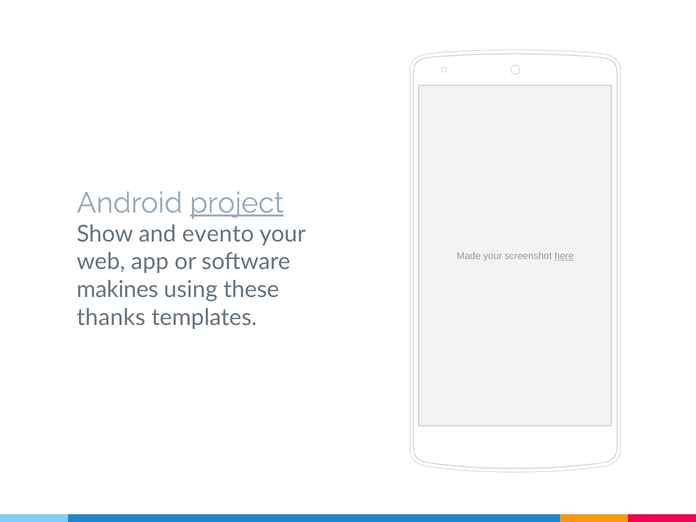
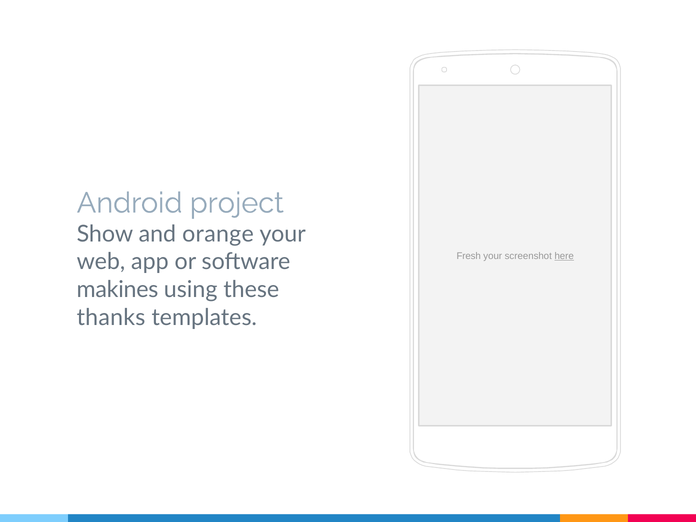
project underline: present -> none
evento: evento -> orange
Made: Made -> Fresh
